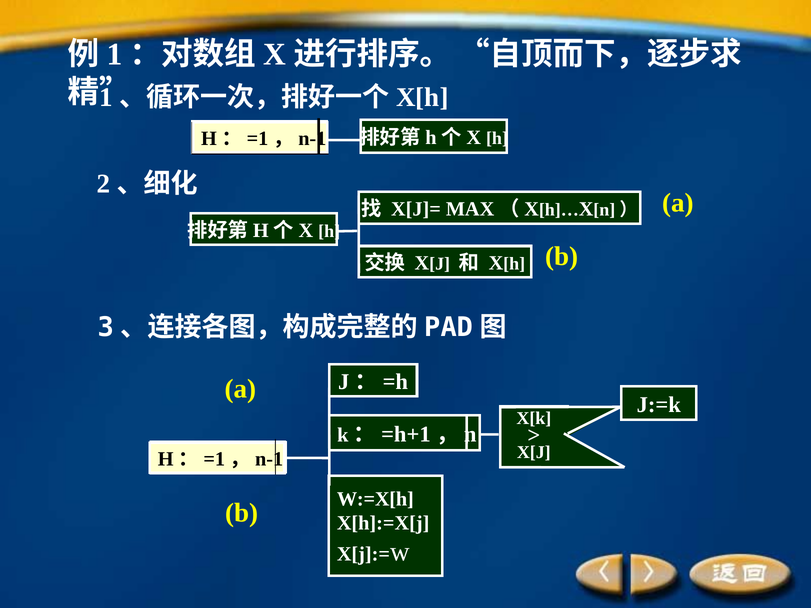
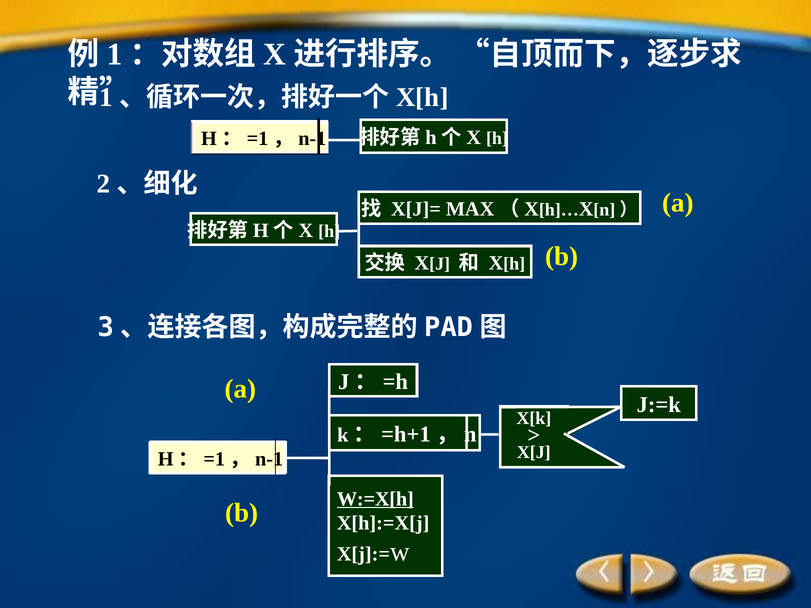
W:=X[h underline: none -> present
